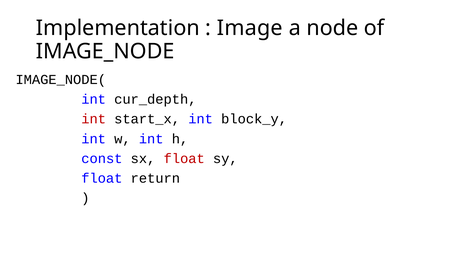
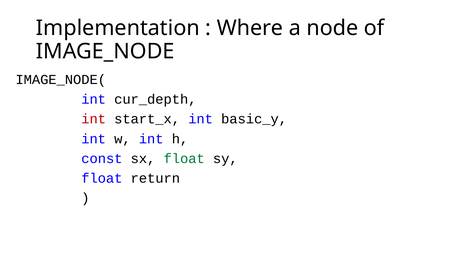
Image: Image -> Where
block_y: block_y -> basic_y
float at (184, 158) colour: red -> green
